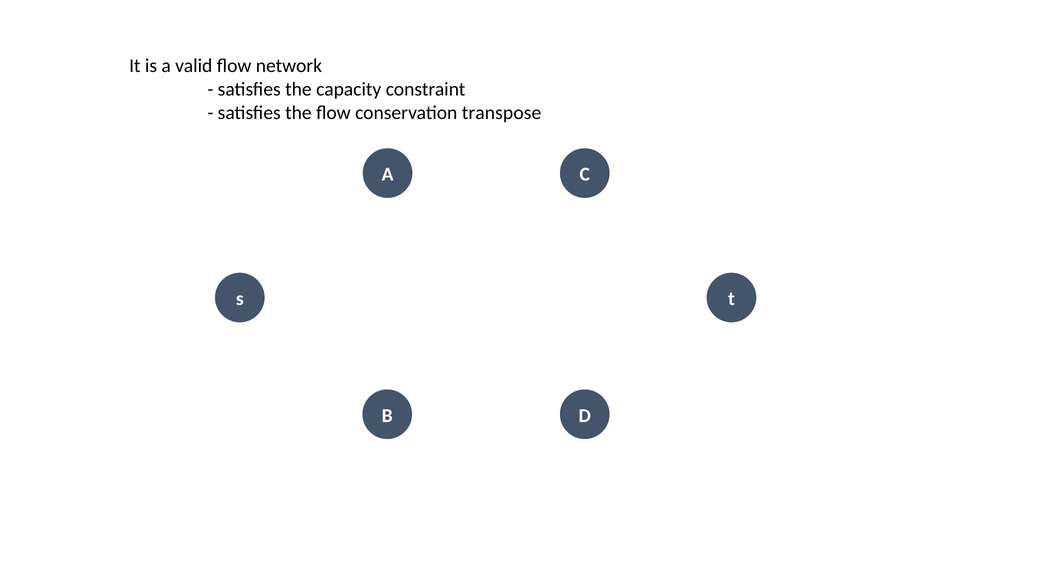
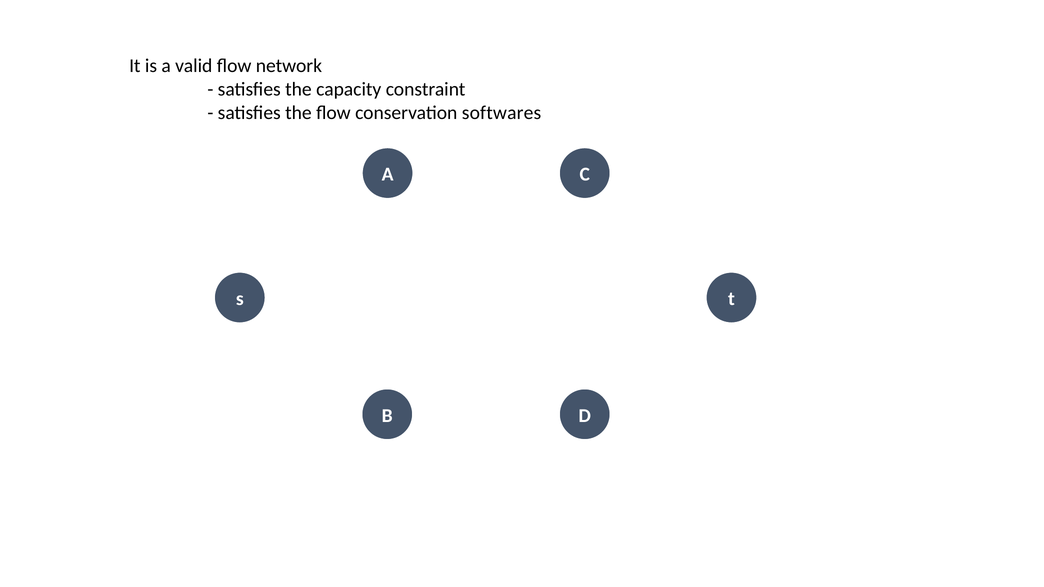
transpose: transpose -> softwares
